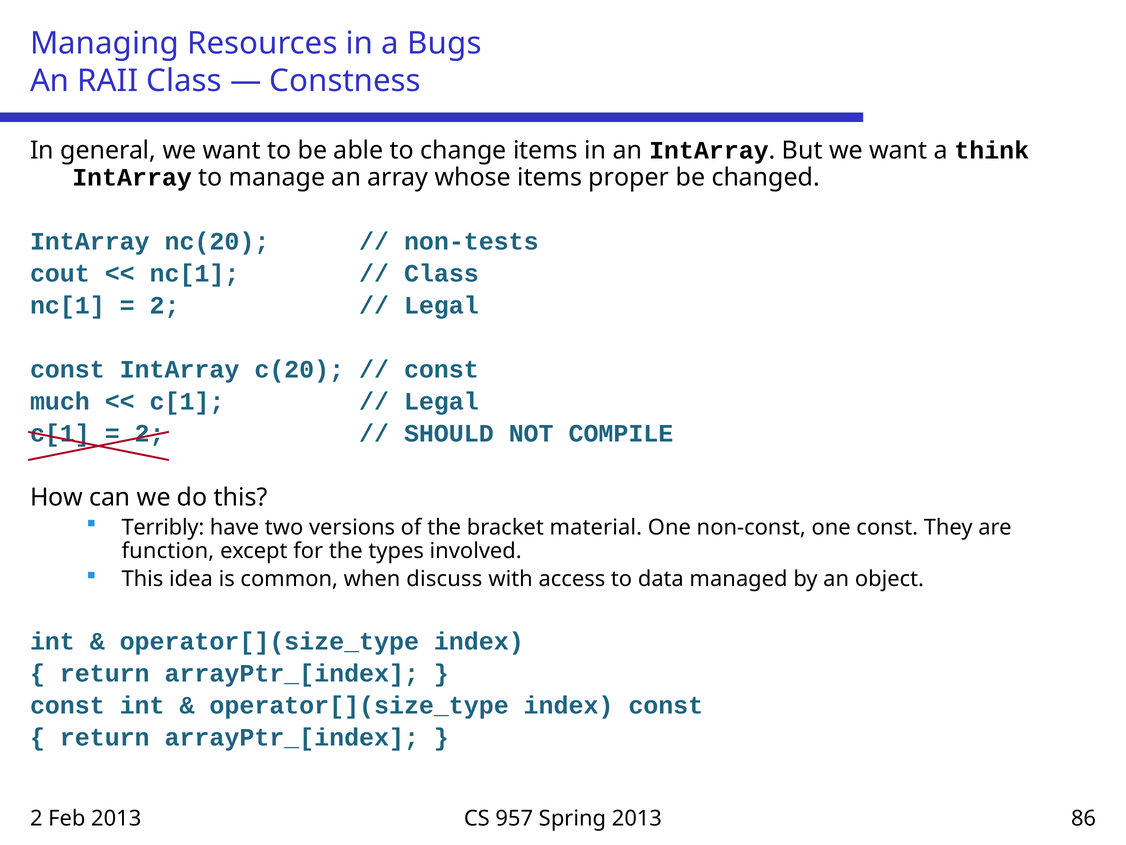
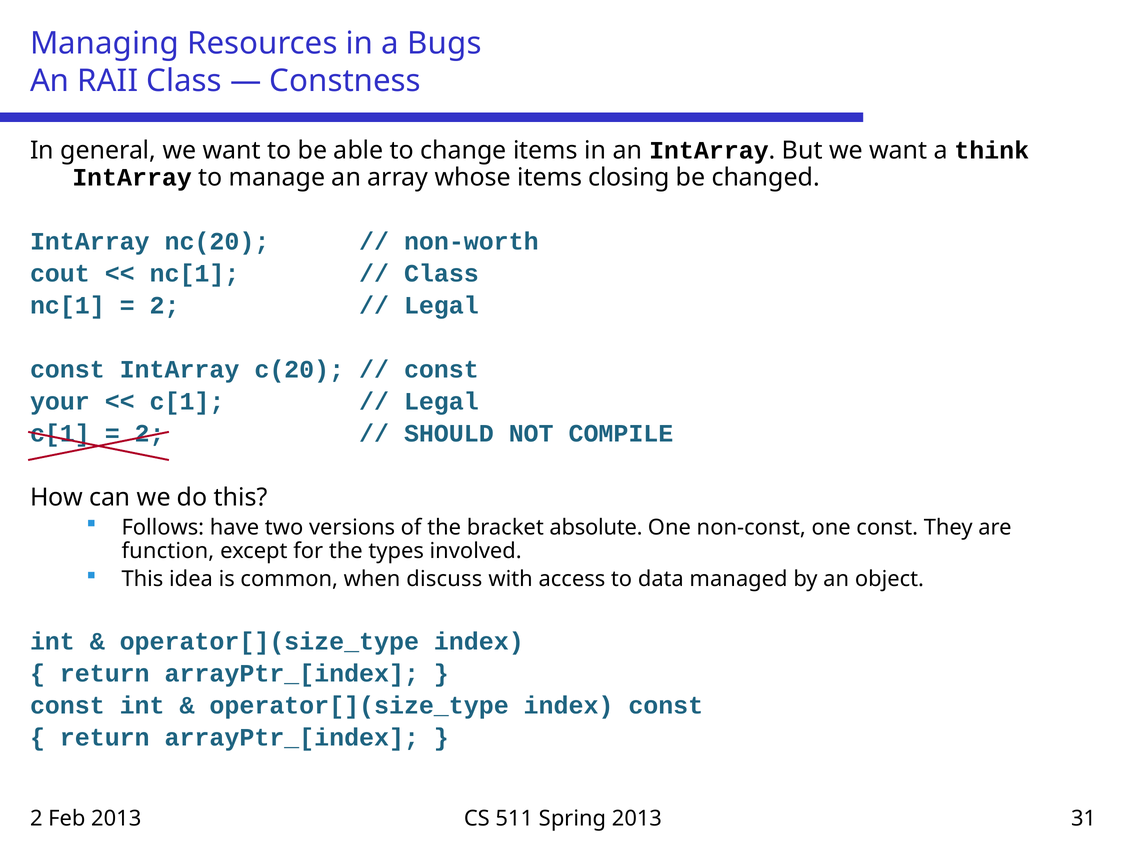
proper: proper -> closing
non-tests: non-tests -> non-worth
much: much -> your
Terribly: Terribly -> Follows
material: material -> absolute
957: 957 -> 511
86: 86 -> 31
